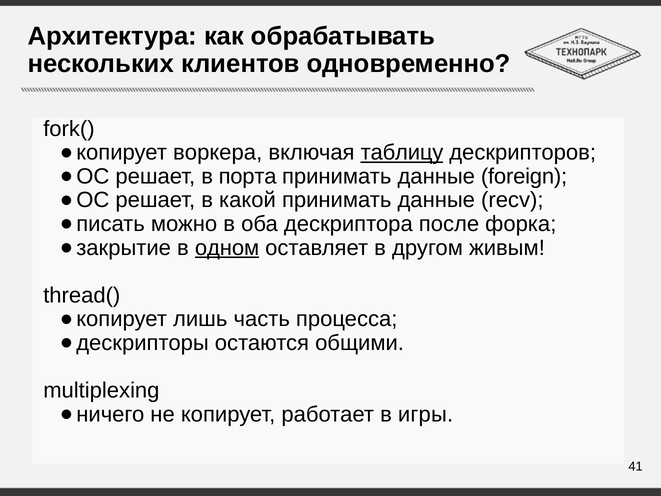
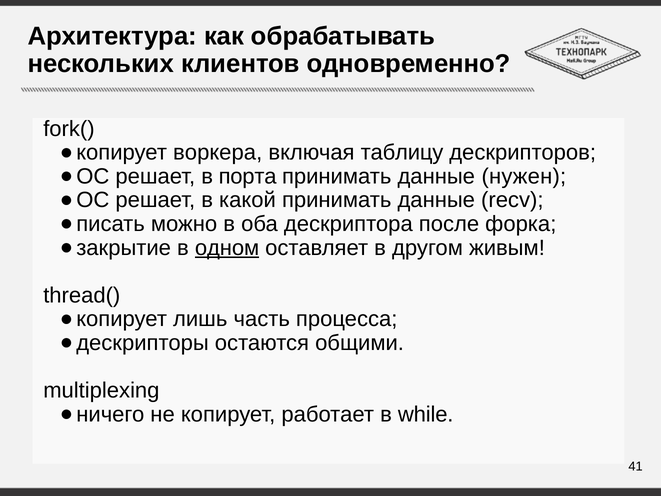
таблицу underline: present -> none
foreign: foreign -> нужен
игры: игры -> while
